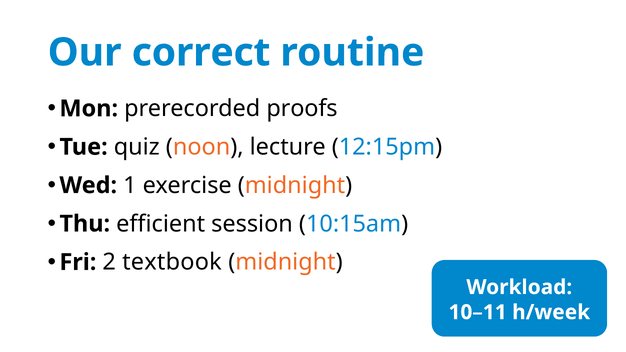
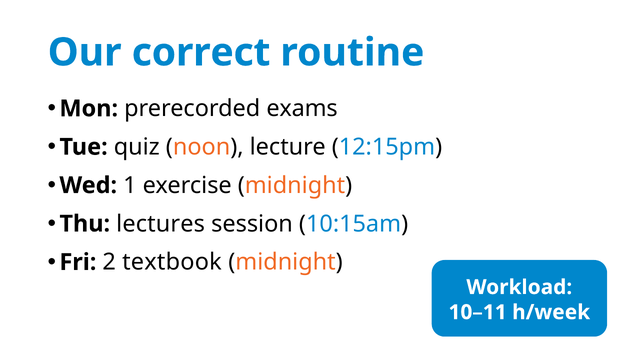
proofs: proofs -> exams
efficient: efficient -> lectures
